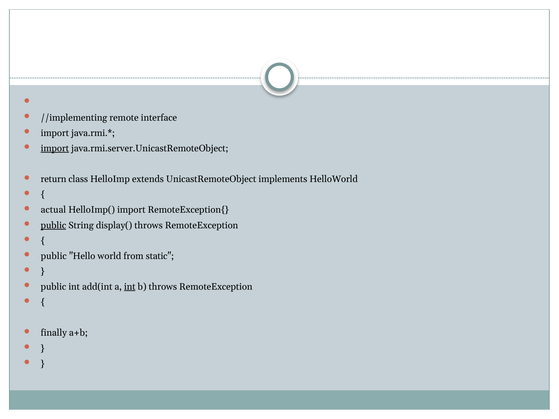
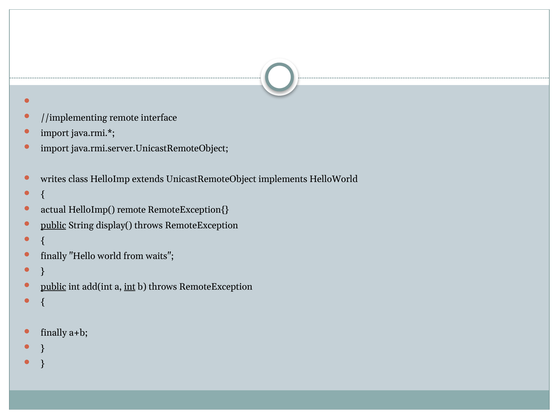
import at (55, 148) underline: present -> none
return: return -> writes
HelloImp( import: import -> remote
public at (54, 256): public -> finally
static: static -> waits
public at (53, 287) underline: none -> present
